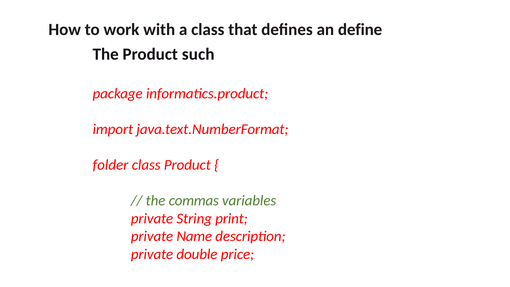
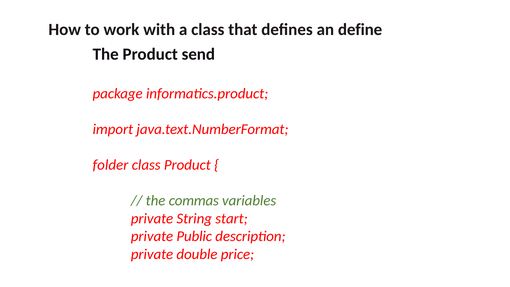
such: such -> send
print: print -> start
Name: Name -> Public
